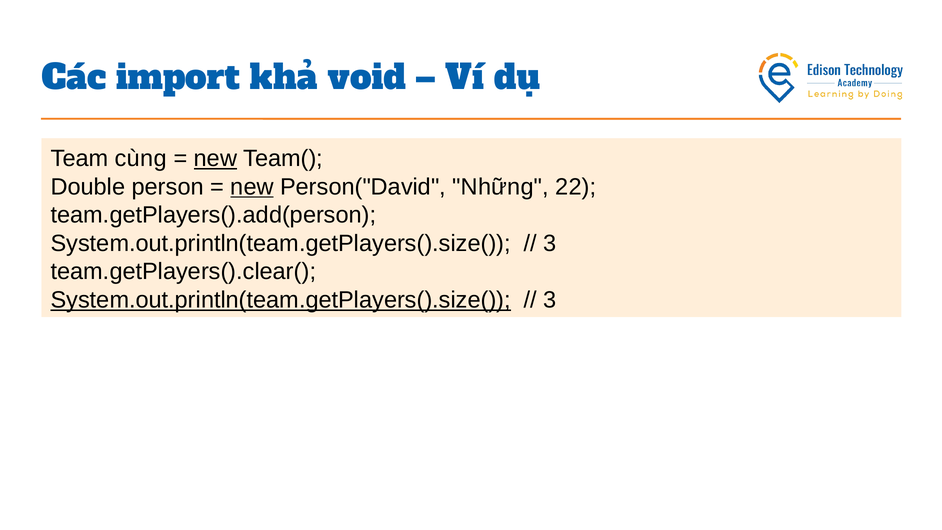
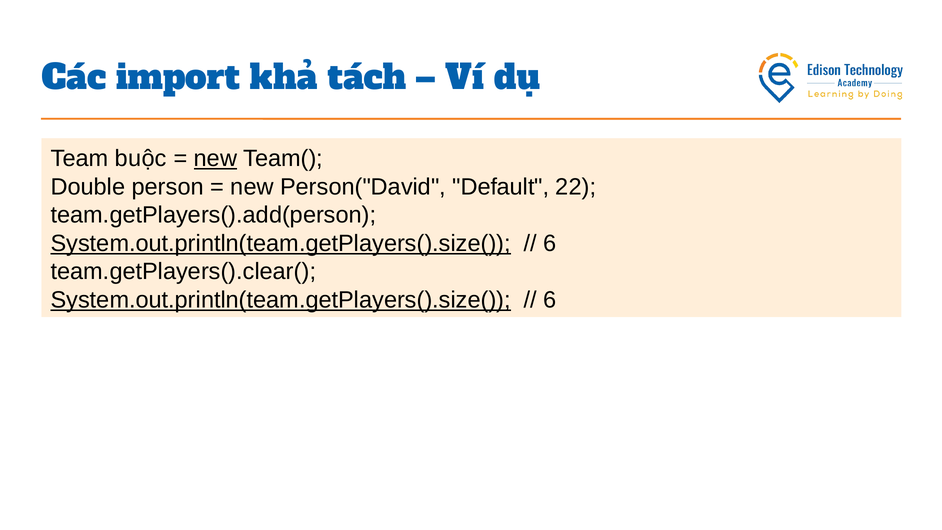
void: void -> tách
cùng: cùng -> buộc
new at (252, 187) underline: present -> none
Những: Những -> Default
System.out.println(team.getPlayers().size( at (281, 243) underline: none -> present
3 at (550, 243): 3 -> 6
3 at (550, 300): 3 -> 6
